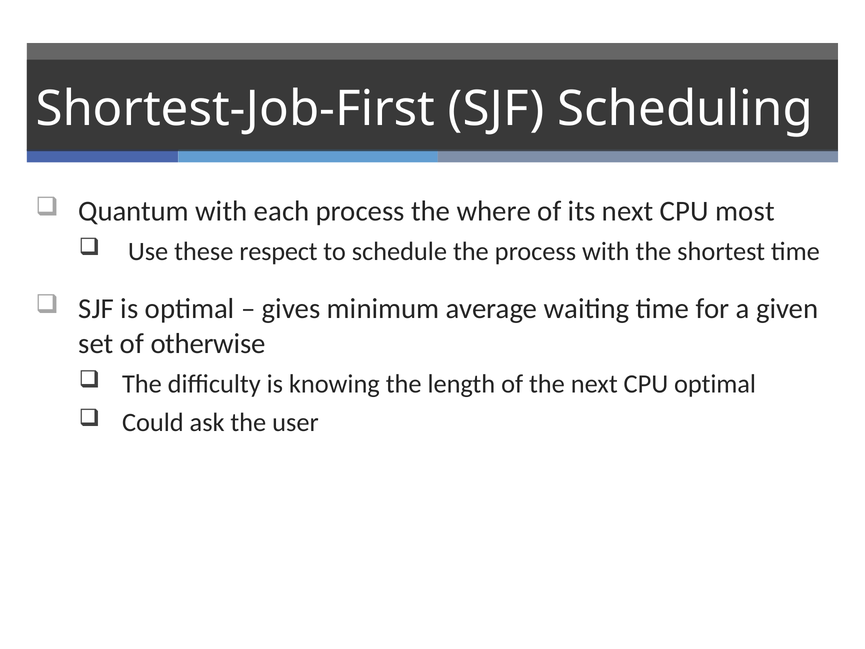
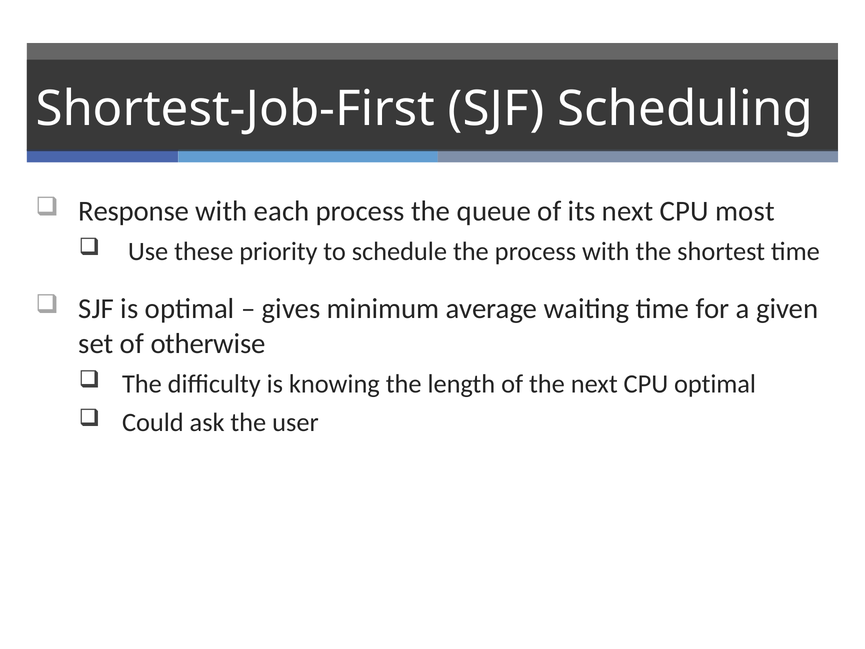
Quantum: Quantum -> Response
where: where -> queue
respect: respect -> priority
